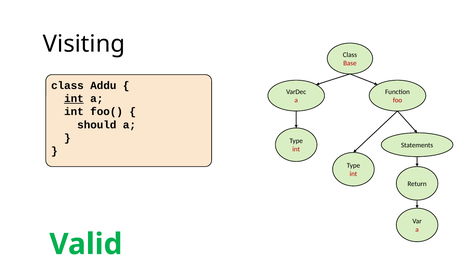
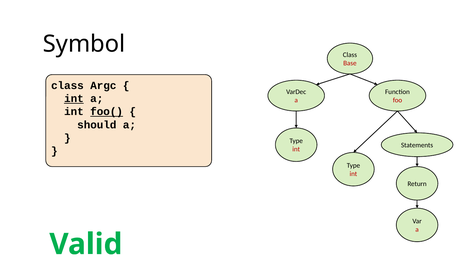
Visiting: Visiting -> Symbol
Addu: Addu -> Argc
foo( underline: none -> present
